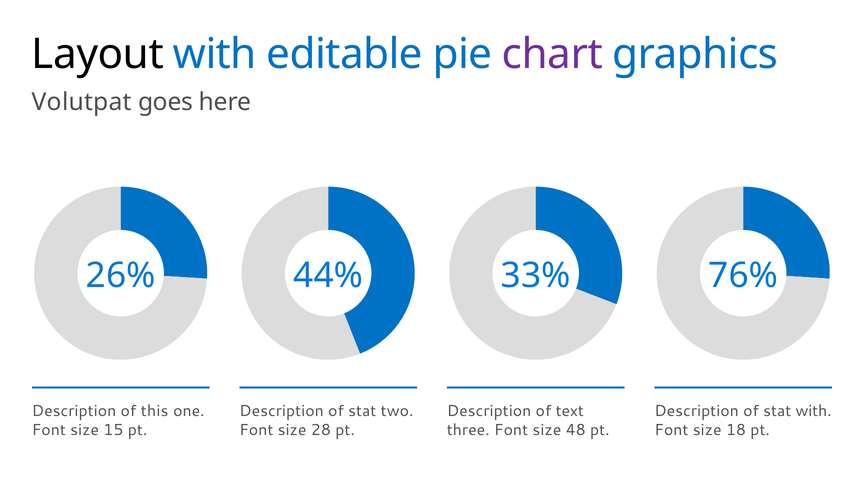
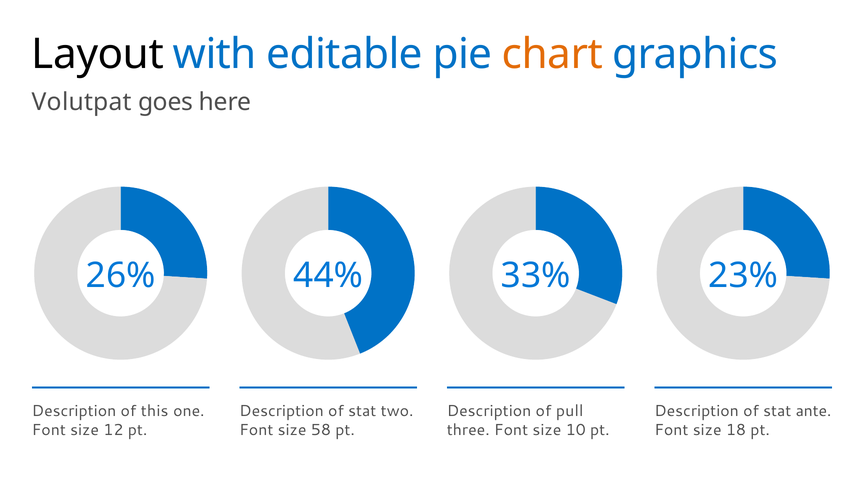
chart colour: purple -> orange
76%: 76% -> 23%
text: text -> pull
stat with: with -> ante
15: 15 -> 12
28: 28 -> 58
48: 48 -> 10
